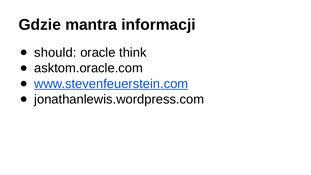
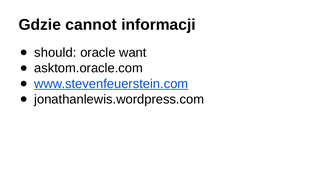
mantra: mantra -> cannot
think: think -> want
